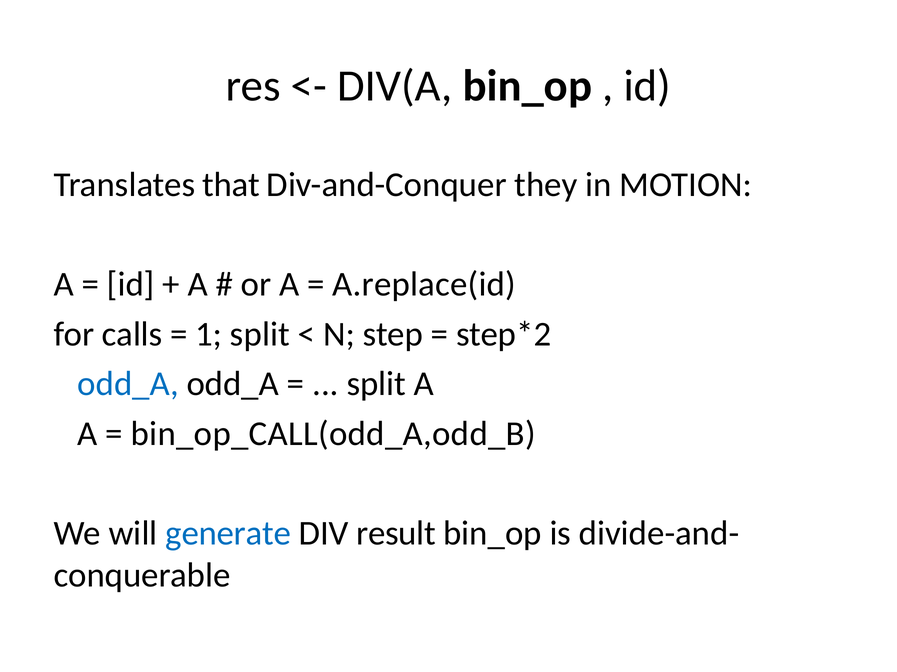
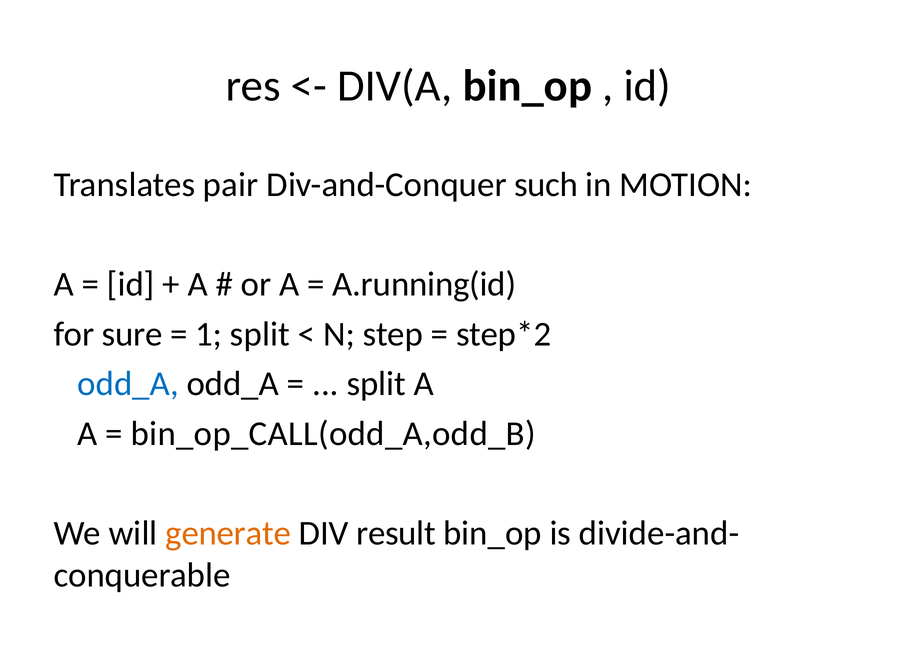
that: that -> pair
they: they -> such
A.replace(id: A.replace(id -> A.running(id
calls: calls -> sure
generate colour: blue -> orange
